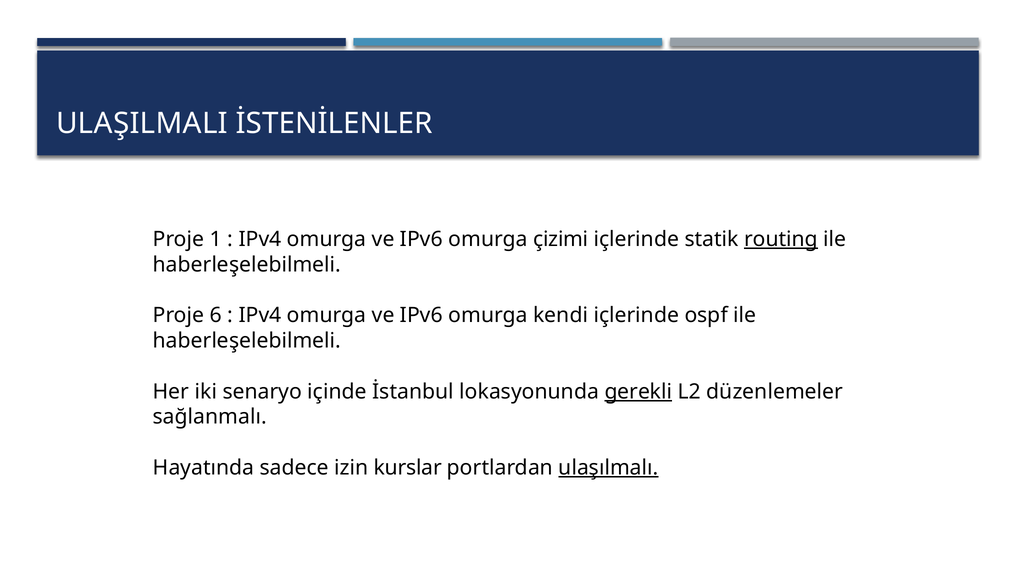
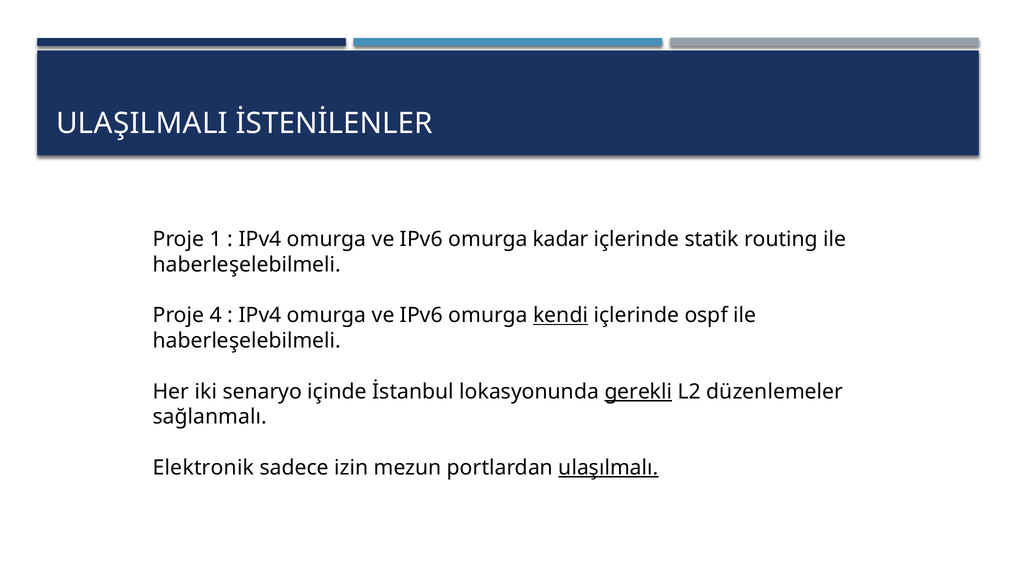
çizimi: çizimi -> kadar
routing underline: present -> none
6: 6 -> 4
kendi underline: none -> present
Hayatında: Hayatında -> Elektronik
kurslar: kurslar -> mezun
